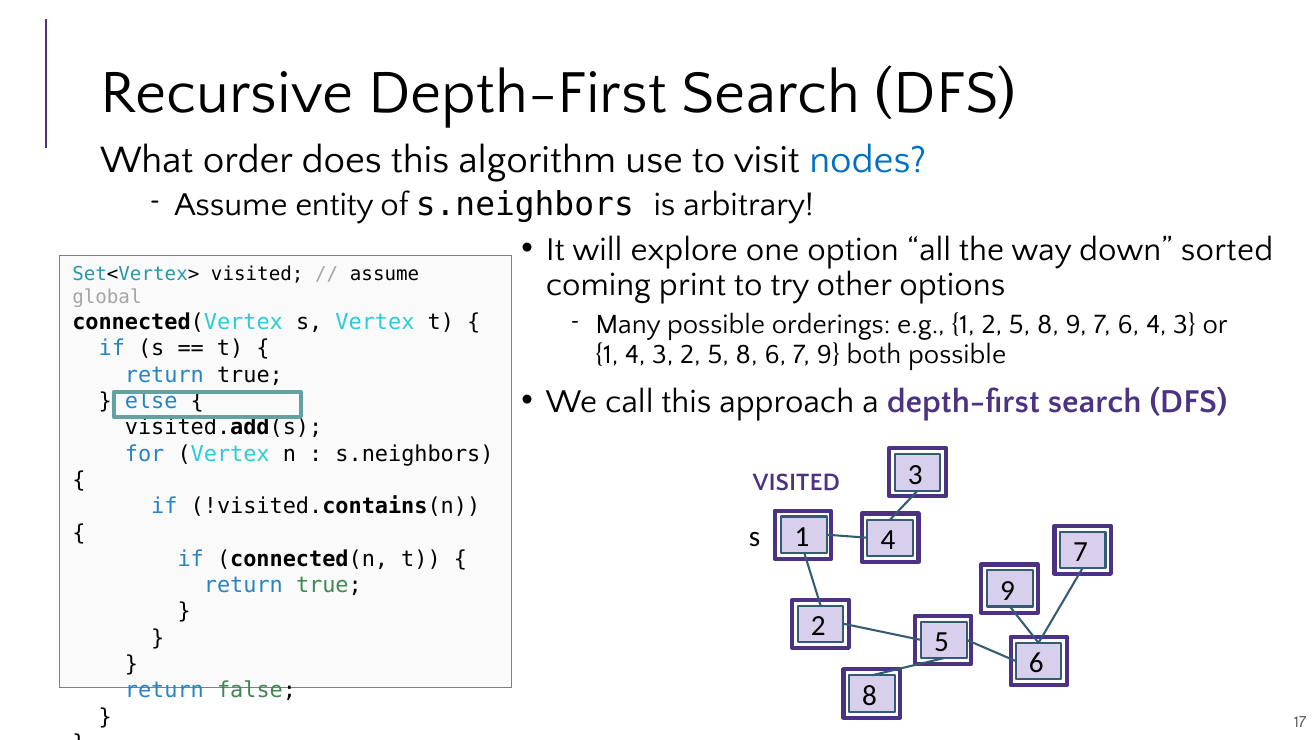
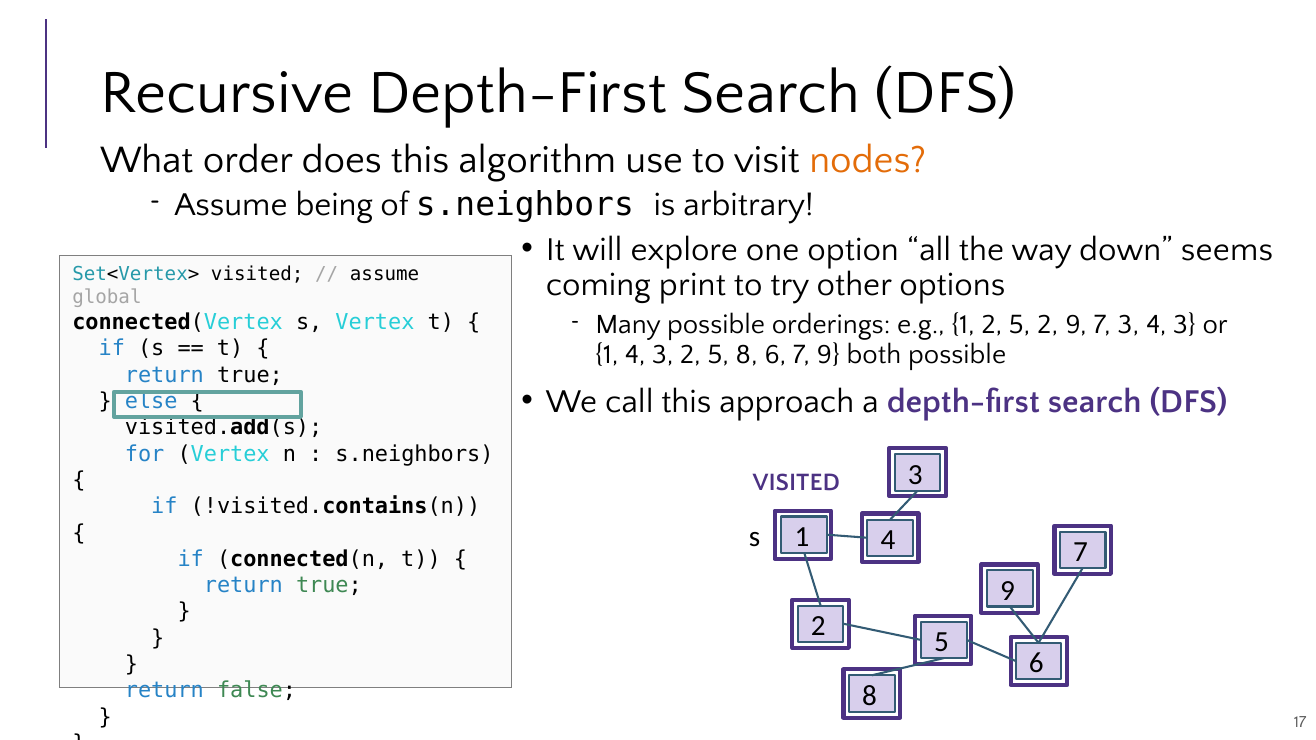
nodes colour: blue -> orange
entity: entity -> being
sorted: sorted -> seems
1 2 5 8: 8 -> 2
7 6: 6 -> 3
